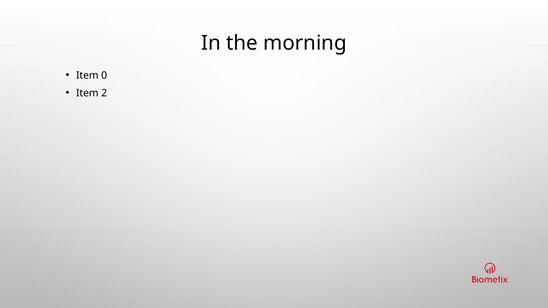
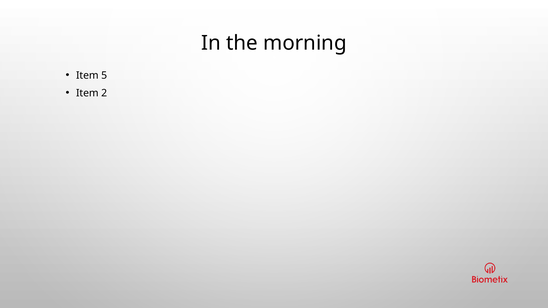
0: 0 -> 5
